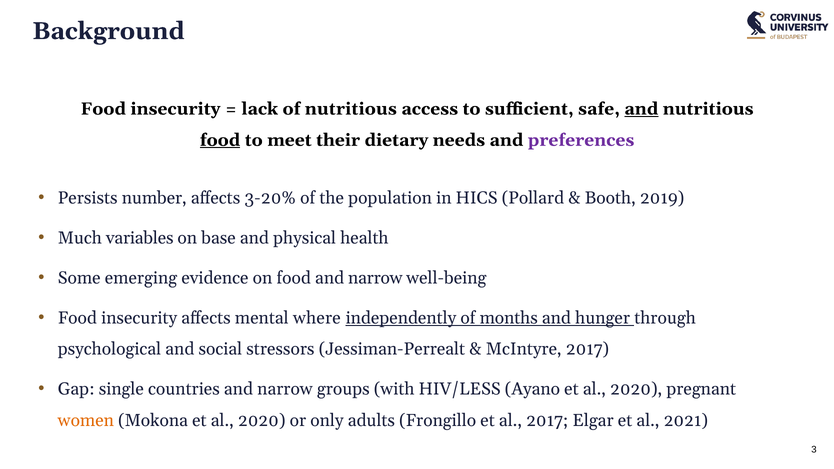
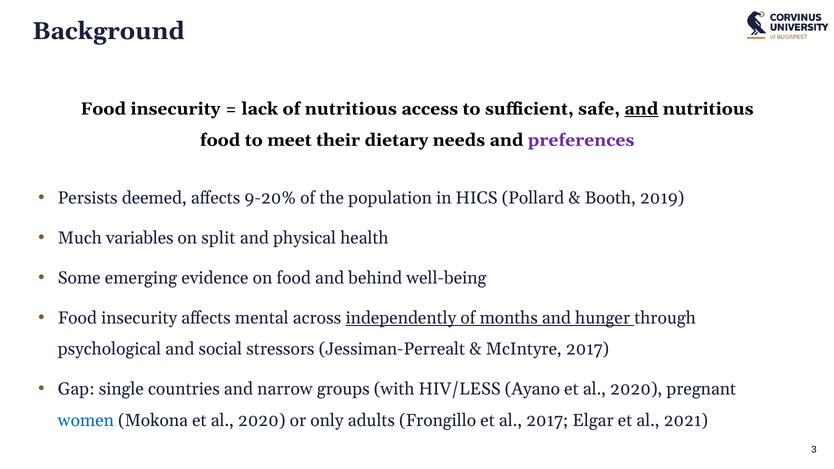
food at (220, 140) underline: present -> none
number: number -> deemed
3-20%: 3-20% -> 9-20%
base: base -> split
food and narrow: narrow -> behind
where: where -> across
women colour: orange -> blue
